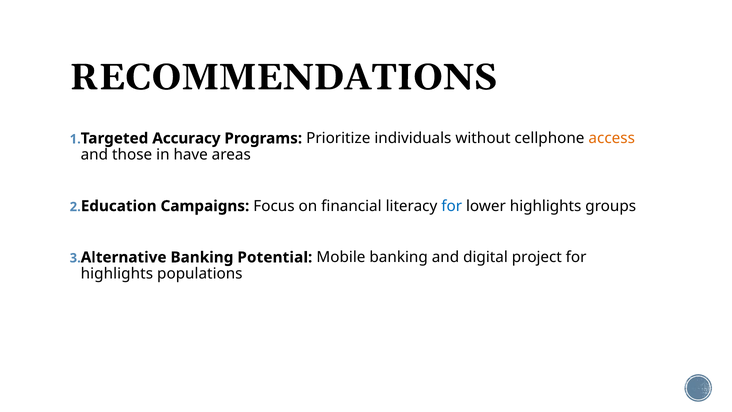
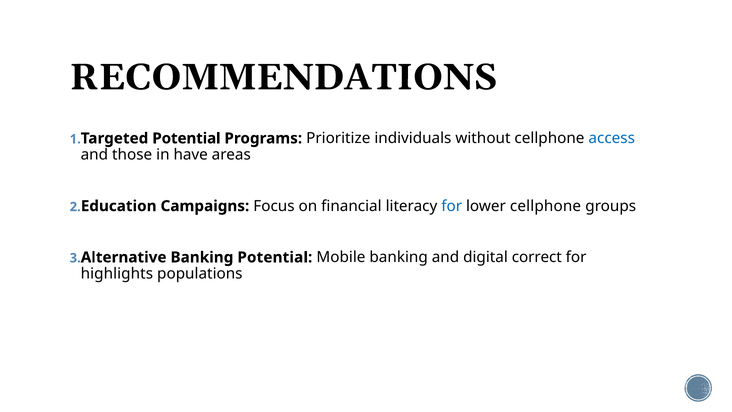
Accuracy at (186, 138): Accuracy -> Potential
access colour: orange -> blue
lower highlights: highlights -> cellphone
project: project -> correct
